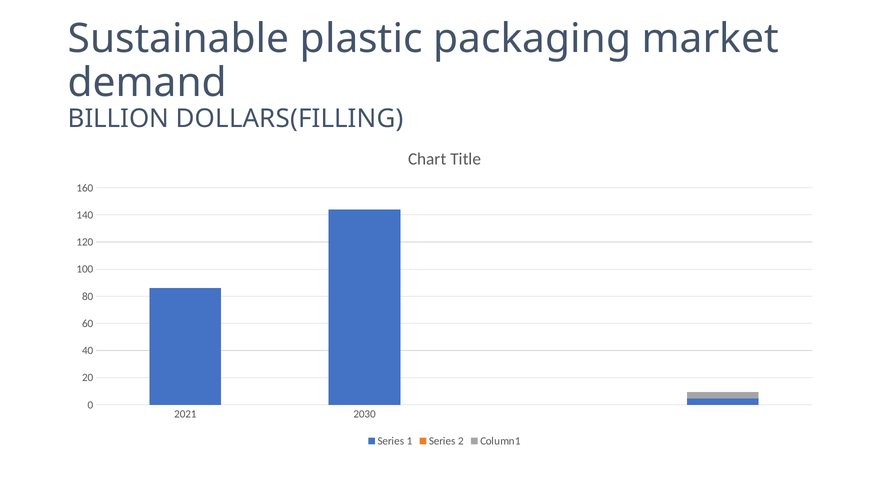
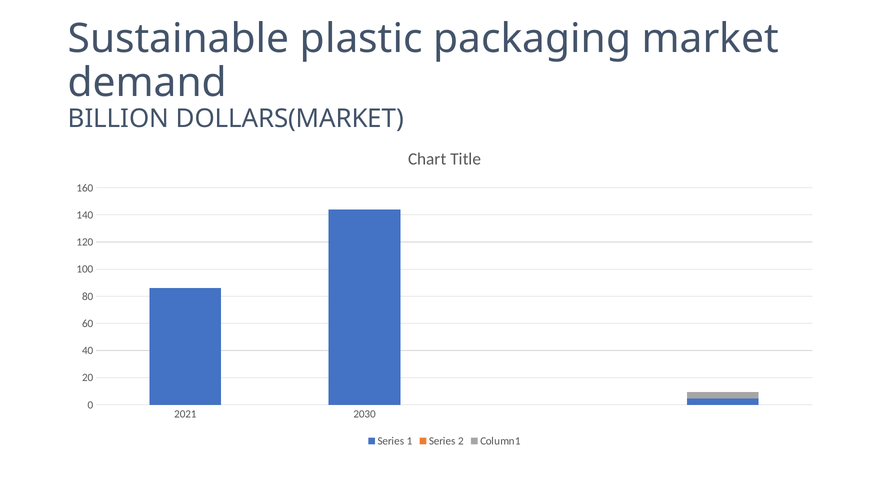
DOLLARS(FILLING: DOLLARS(FILLING -> DOLLARS(MARKET
